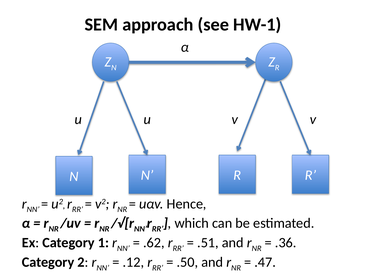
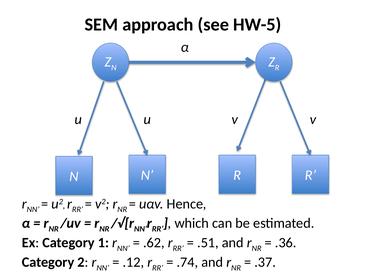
HW-1: HW-1 -> HW-5
.50: .50 -> .74
.47: .47 -> .37
